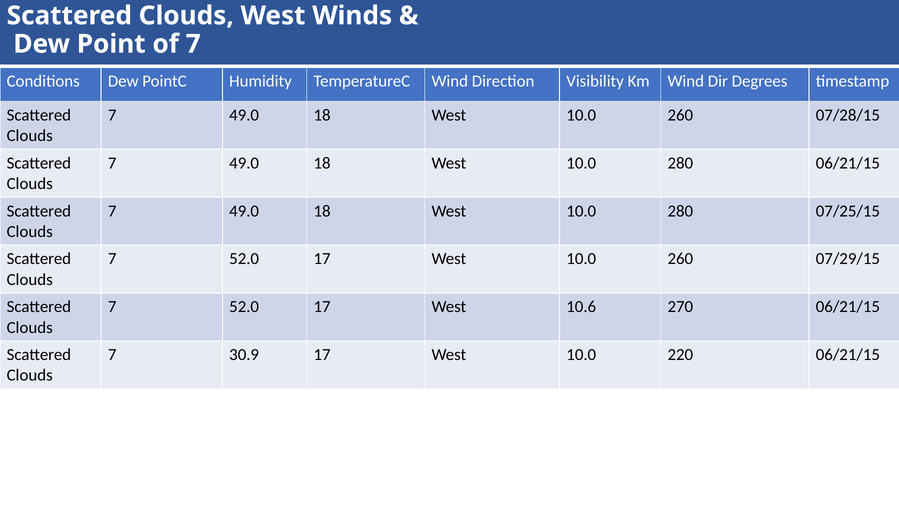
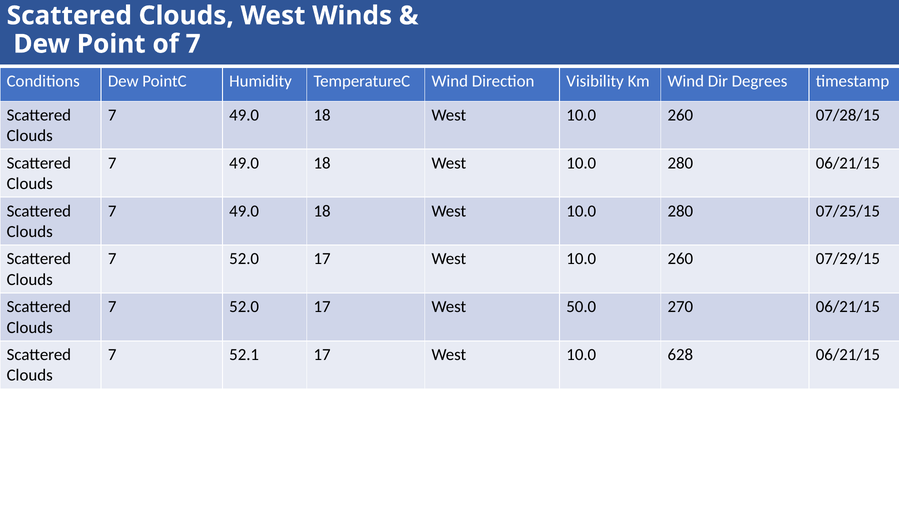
10.6: 10.6 -> 50.0
30.9: 30.9 -> 52.1
220: 220 -> 628
